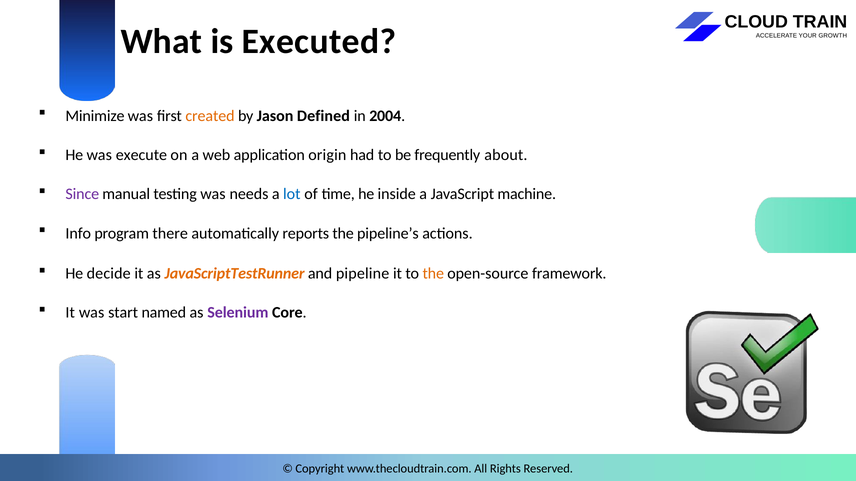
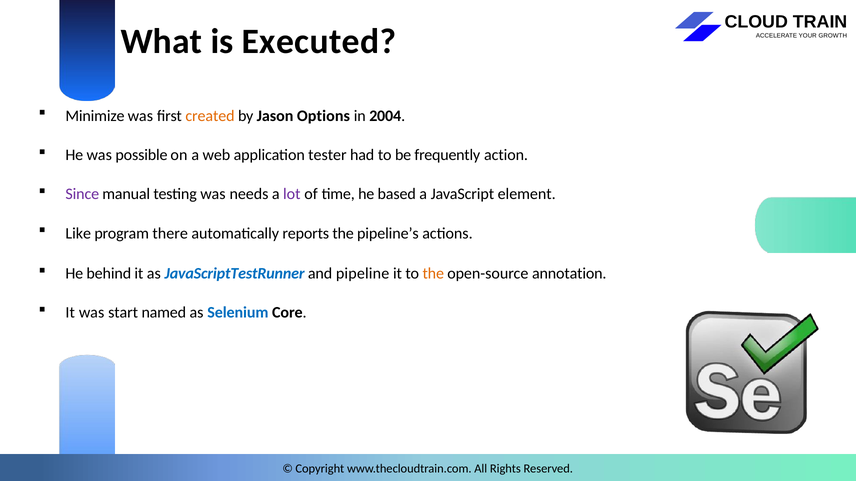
Defined: Defined -> Options
execute: execute -> possible
origin: origin -> tester
about: about -> action
lot colour: blue -> purple
inside: inside -> based
machine: machine -> element
Info: Info -> Like
decide: decide -> behind
JavaScriptTestRunner colour: orange -> blue
framework: framework -> annotation
Selenium colour: purple -> blue
